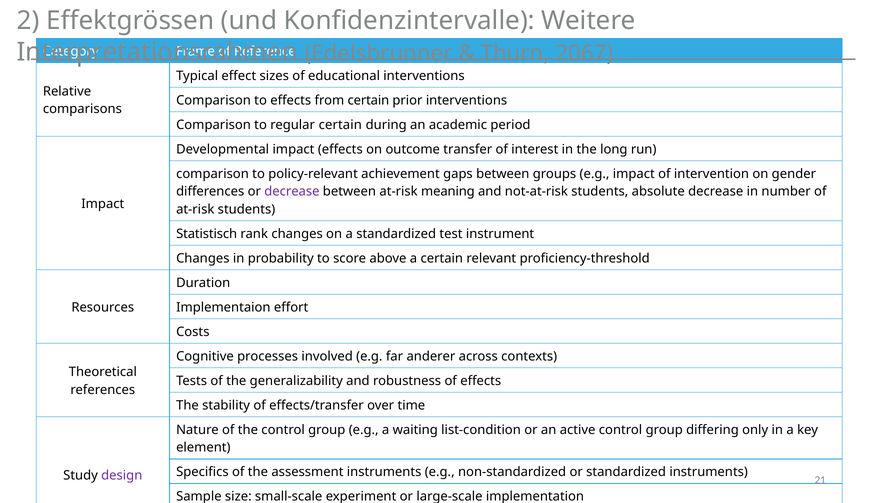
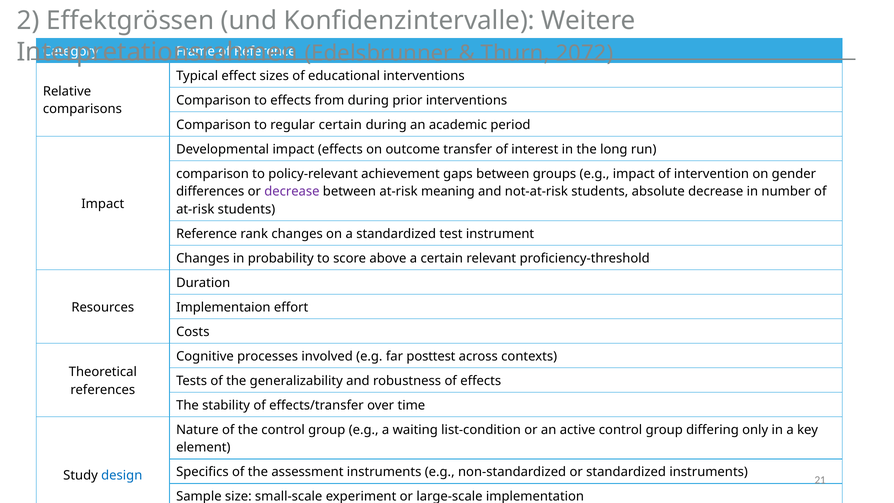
2067: 2067 -> 2072
from certain: certain -> during
Statistisch at (207, 234): Statistisch -> Reference
anderer: anderer -> posttest
design colour: purple -> blue
